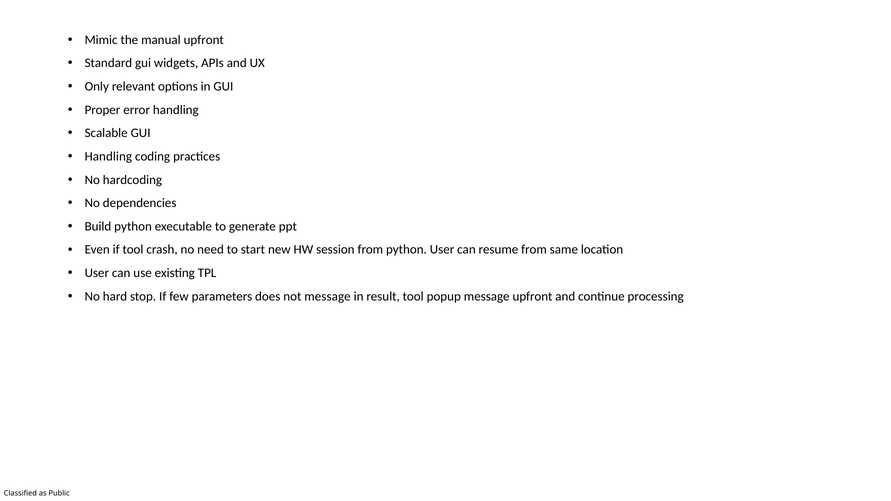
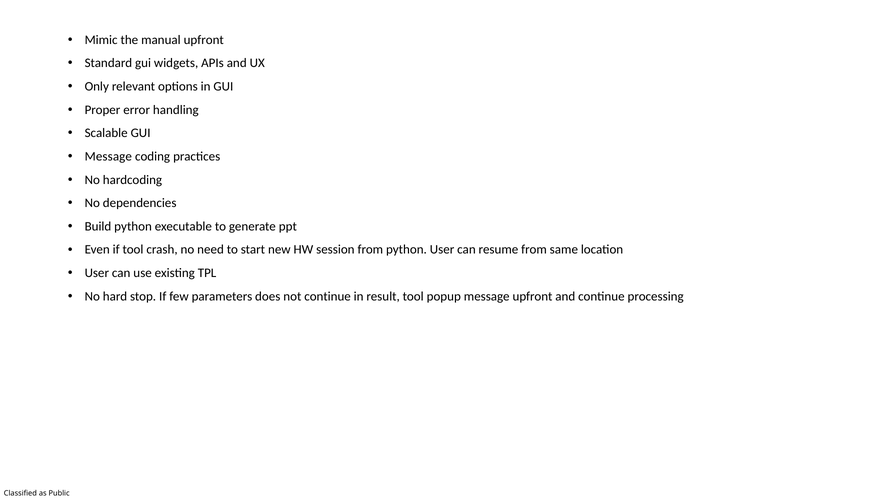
Handling at (108, 156): Handling -> Message
not message: message -> continue
